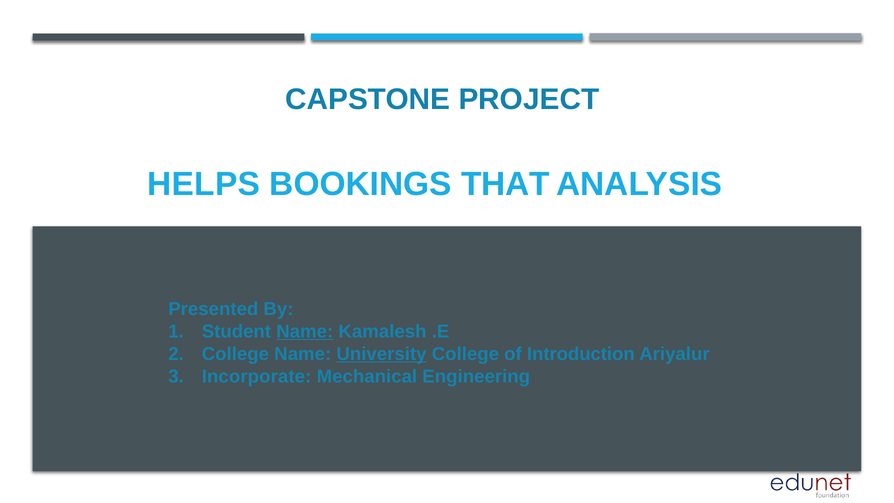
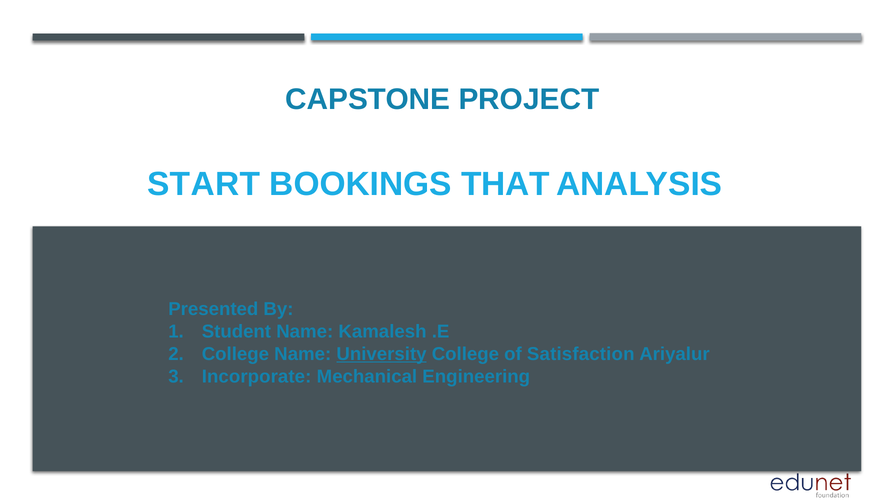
HELPS: HELPS -> START
Name at (305, 332) underline: present -> none
Introduction: Introduction -> Satisfaction
